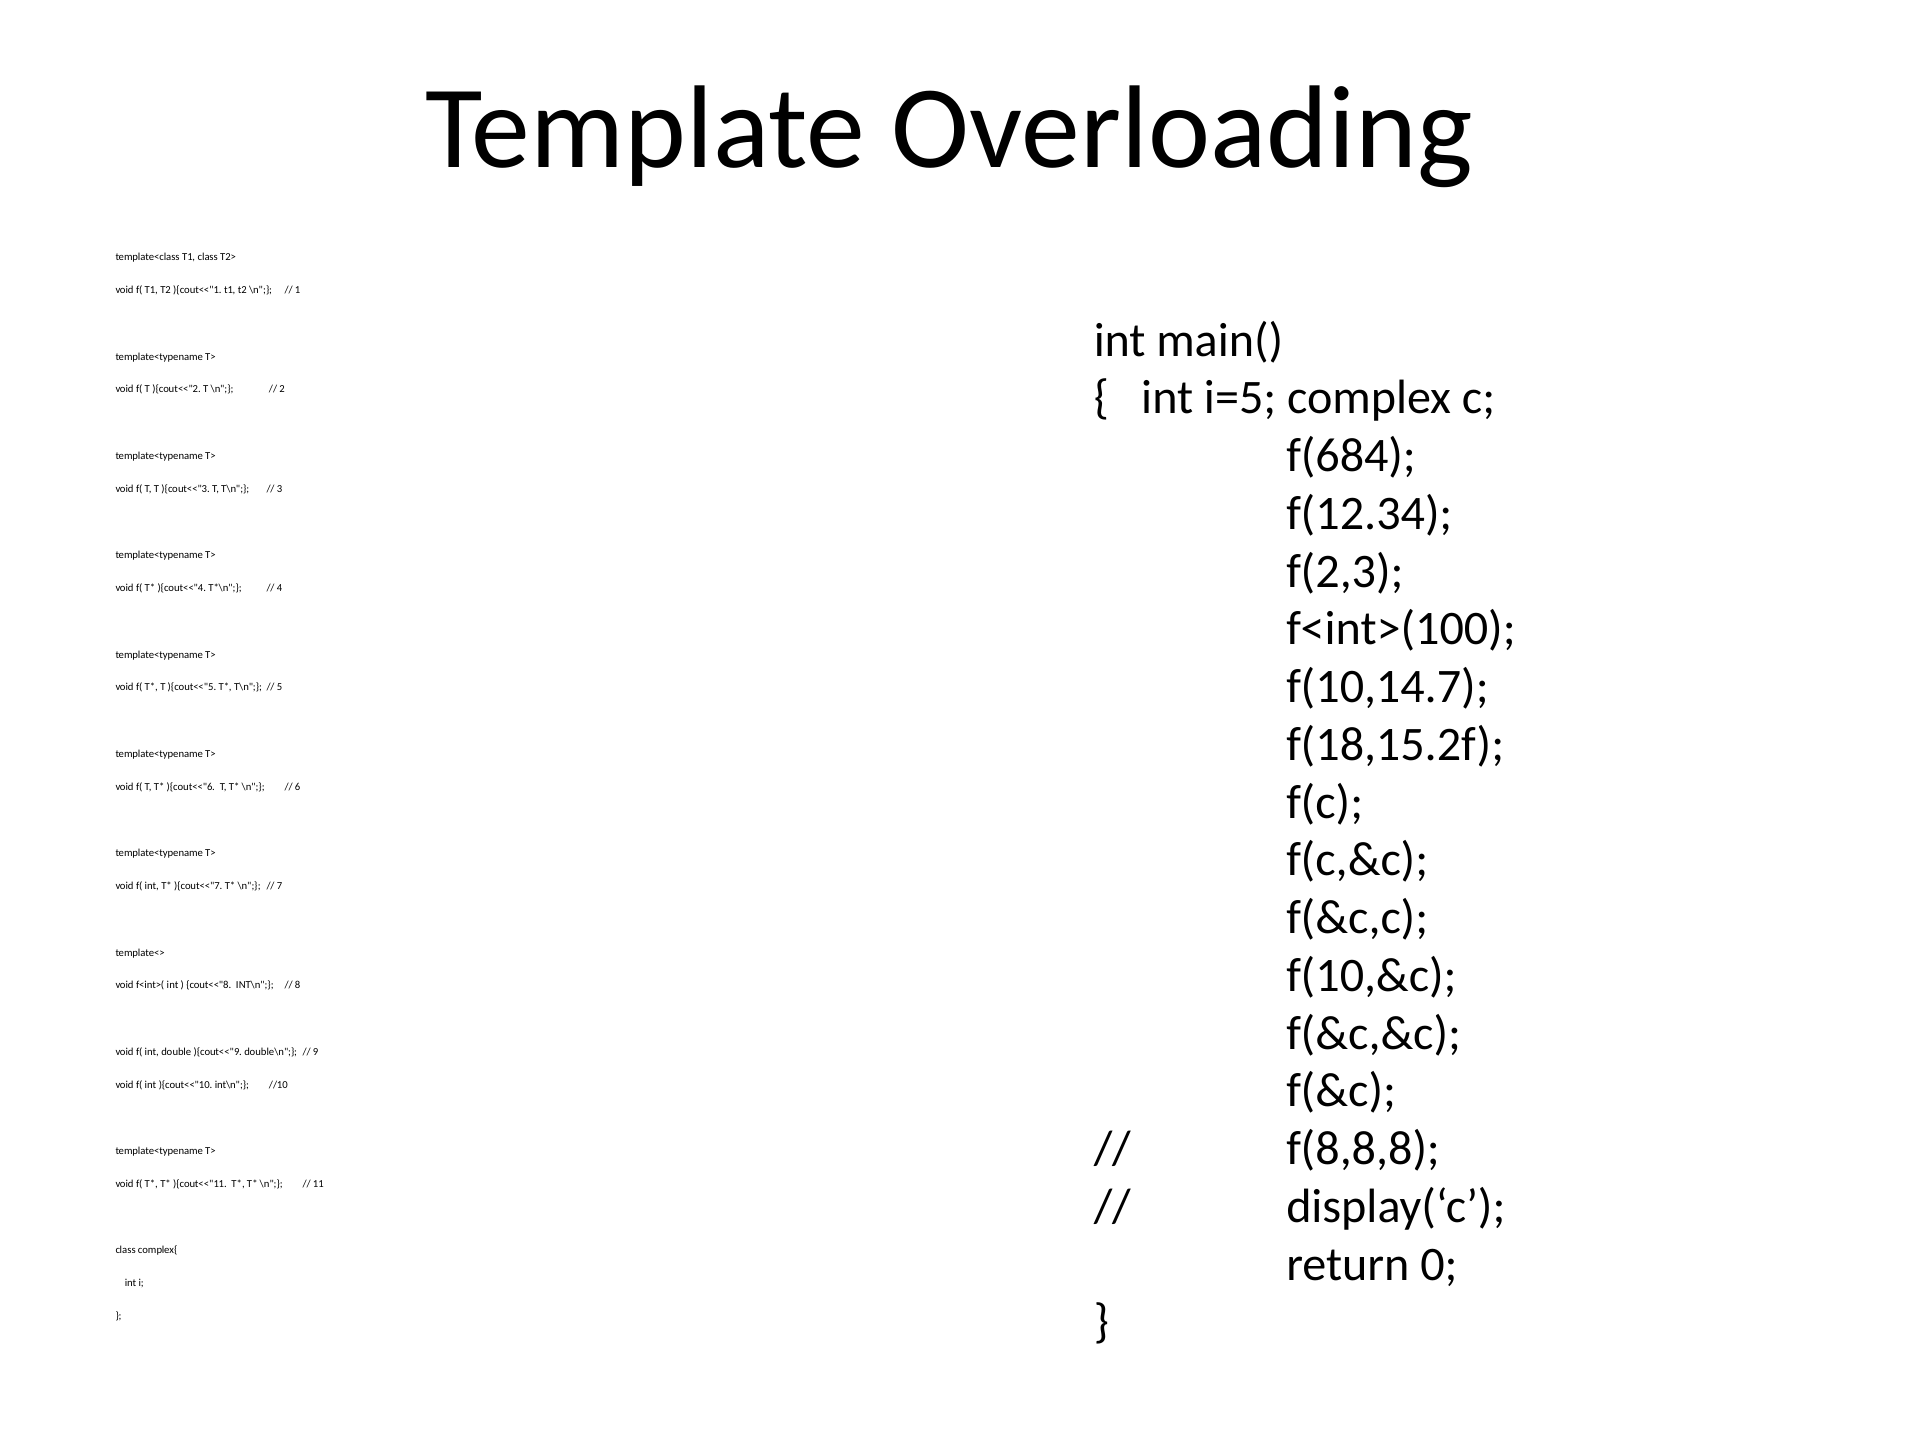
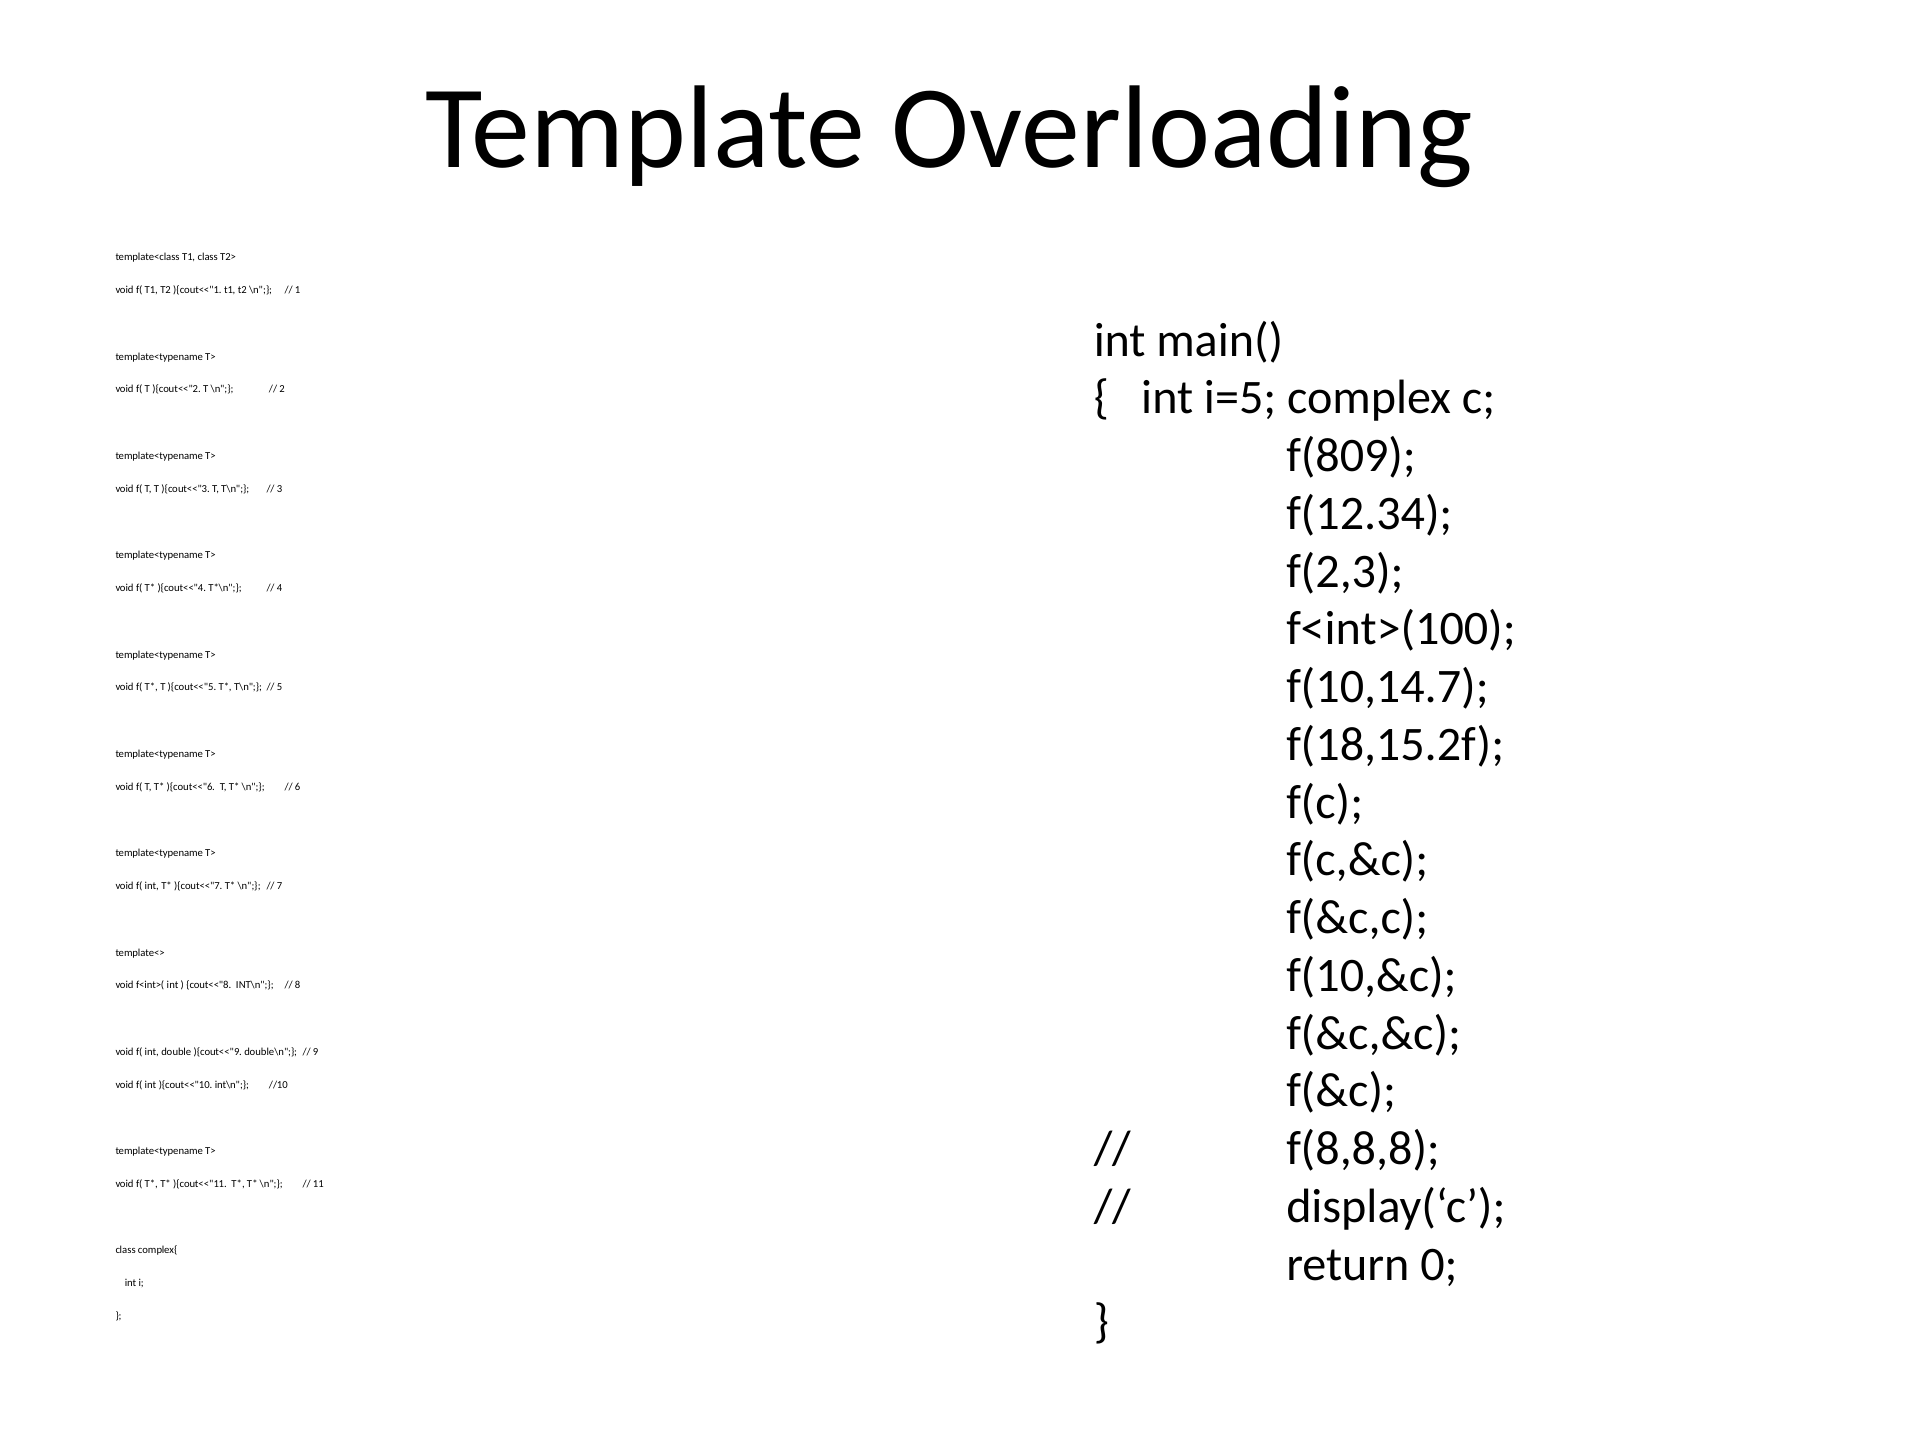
f(684: f(684 -> f(809
